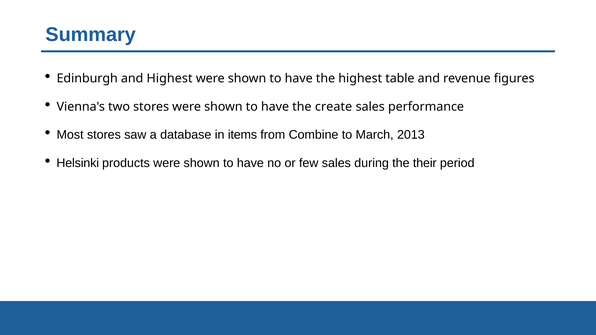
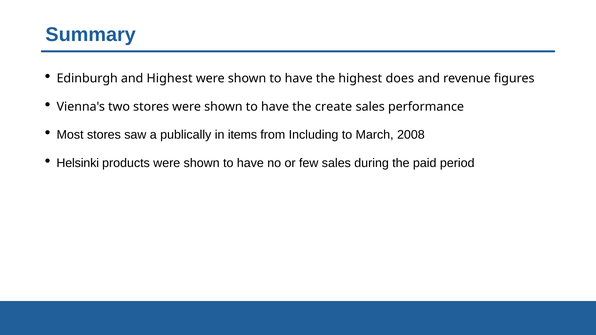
table: table -> does
database: database -> publically
Combine: Combine -> Including
2013: 2013 -> 2008
their: their -> paid
